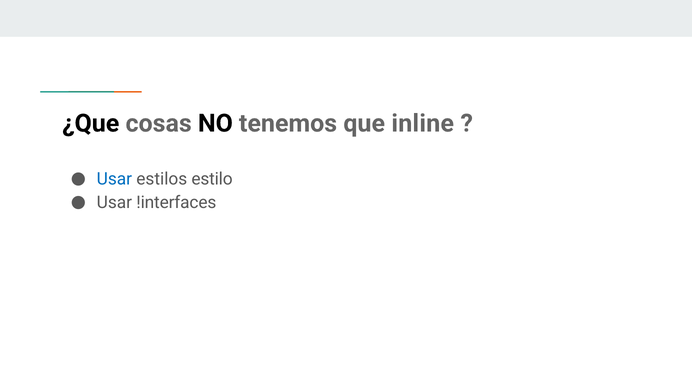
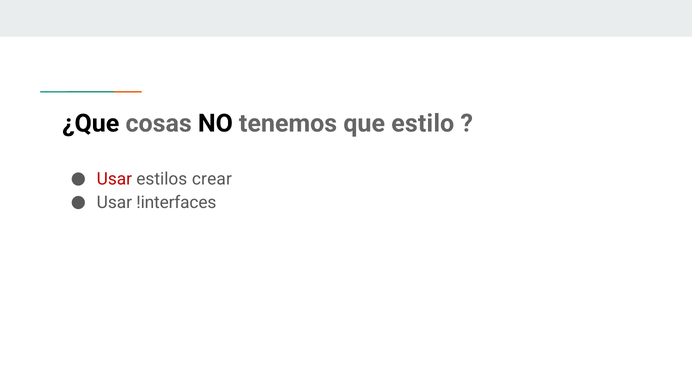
inline: inline -> estilo
Usar at (114, 179) colour: blue -> red
estilo: estilo -> crear
